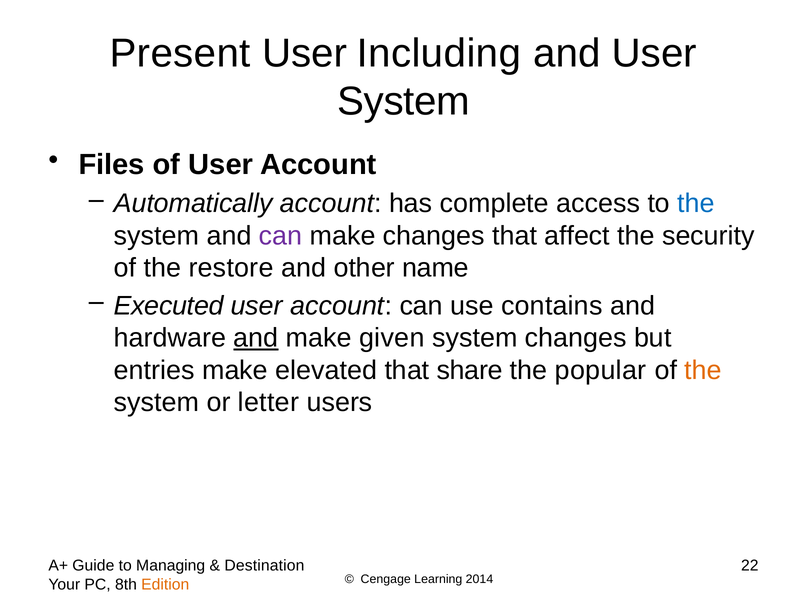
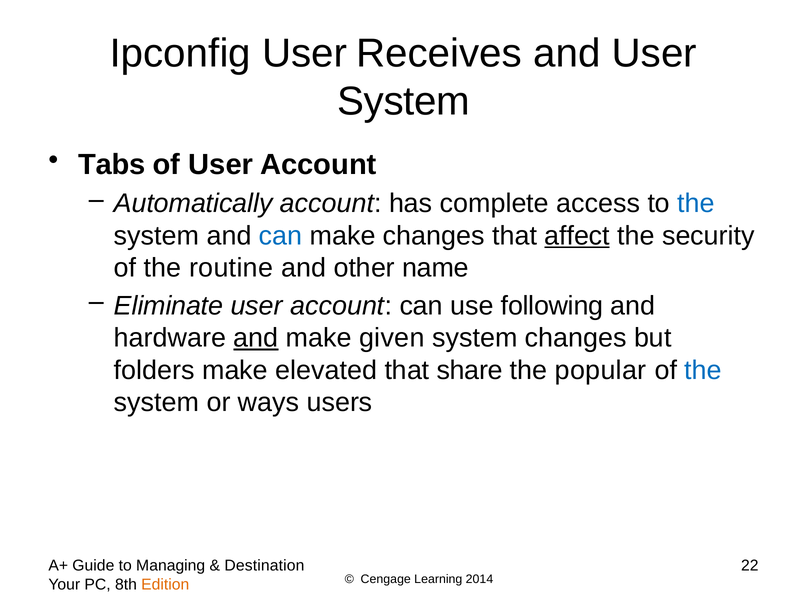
Present: Present -> Ipconfig
Including: Including -> Receives
Files: Files -> Tabs
can at (281, 236) colour: purple -> blue
affect underline: none -> present
restore: restore -> routine
Executed: Executed -> Eliminate
contains: contains -> following
entries: entries -> folders
the at (703, 370) colour: orange -> blue
letter: letter -> ways
